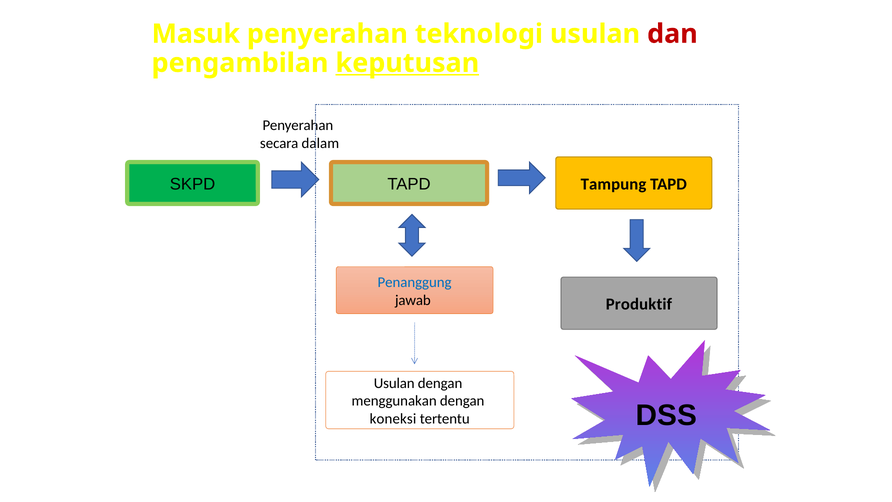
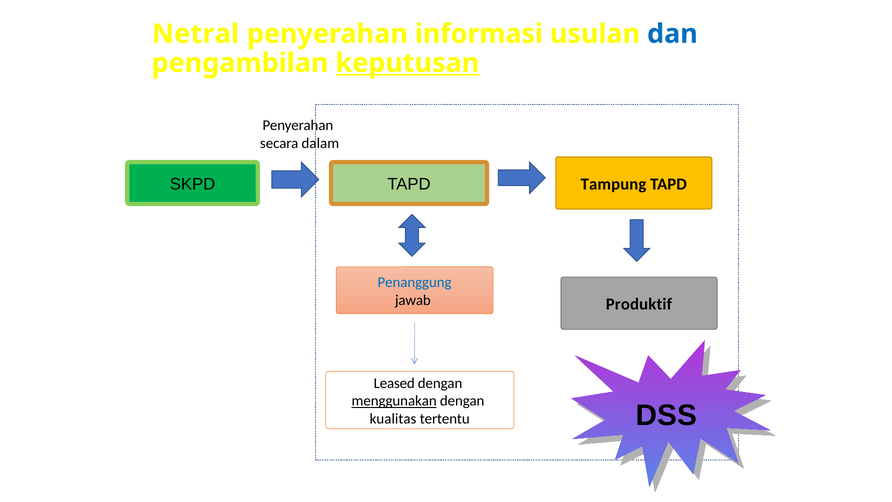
Masuk: Masuk -> Netral
teknologi: teknologi -> informasi
dan colour: red -> blue
Usulan at (394, 383): Usulan -> Leased
menggunakan underline: none -> present
koneksi: koneksi -> kualitas
